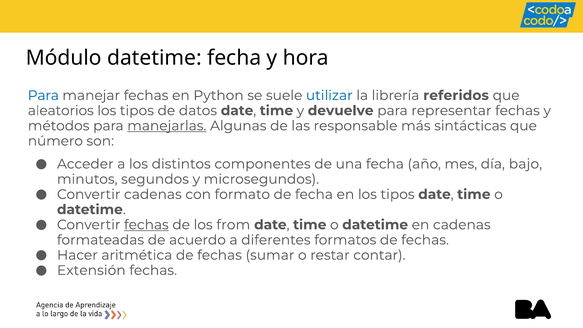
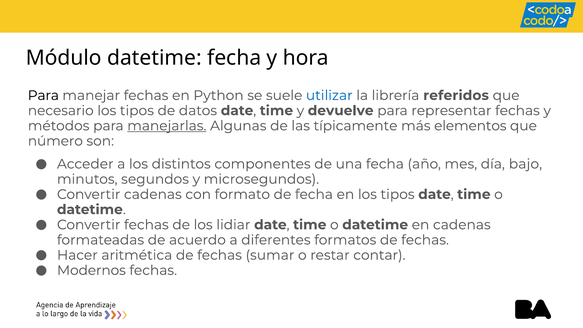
Para at (43, 95) colour: blue -> black
aleatorios: aleatorios -> necesario
responsable: responsable -> típicamente
sintácticas: sintácticas -> elementos
fechas at (146, 225) underline: present -> none
from: from -> lidiar
Extensión: Extensión -> Modernos
